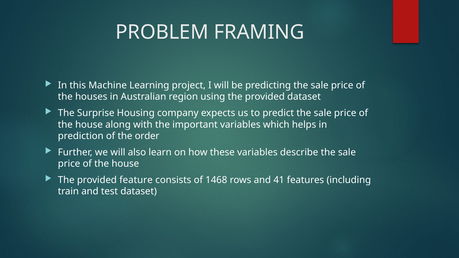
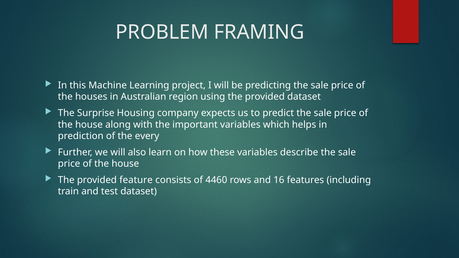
order: order -> every
1468: 1468 -> 4460
41: 41 -> 16
